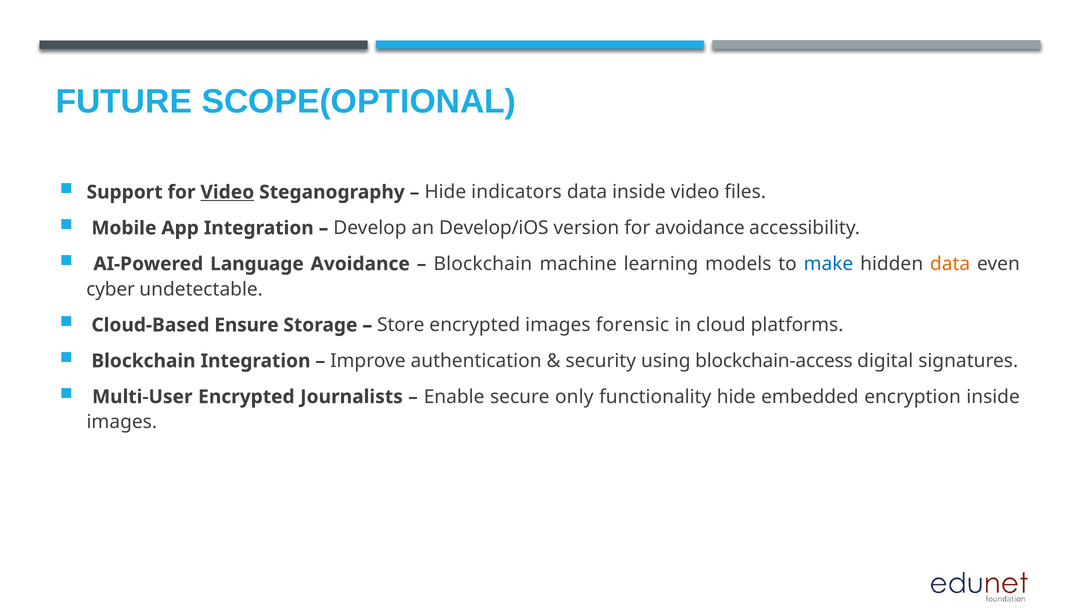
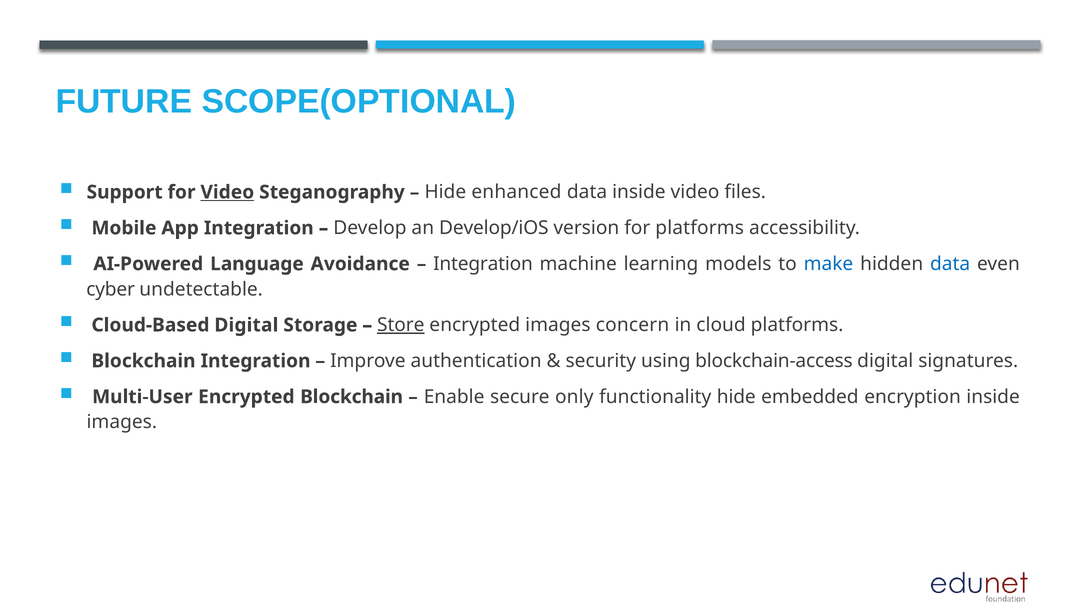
indicators: indicators -> enhanced
for avoidance: avoidance -> platforms
Blockchain at (483, 264): Blockchain -> Integration
data at (950, 264) colour: orange -> blue
Cloud-Based Ensure: Ensure -> Digital
Store underline: none -> present
forensic: forensic -> concern
Encrypted Journalists: Journalists -> Blockchain
